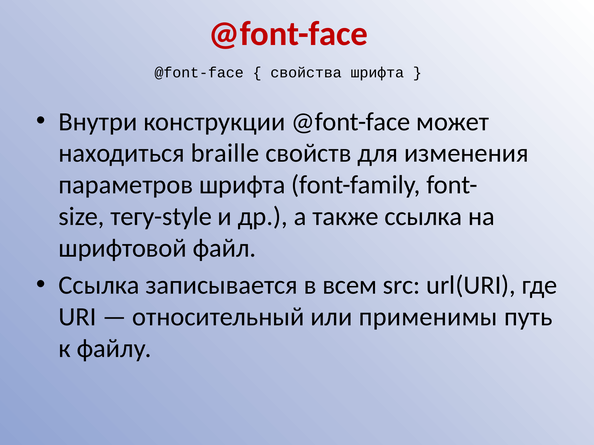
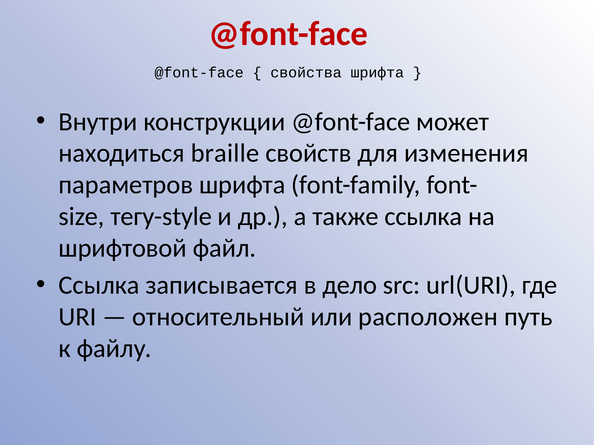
всем: всем -> дело
применимы: применимы -> расположен
